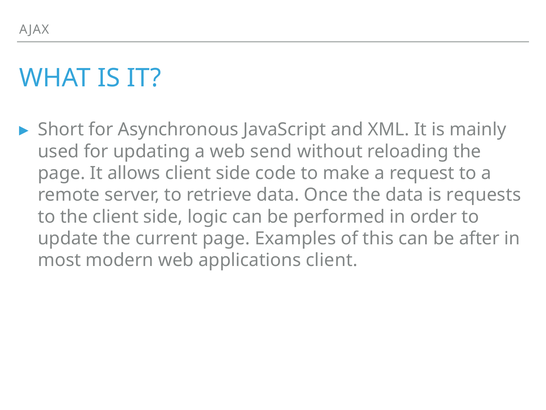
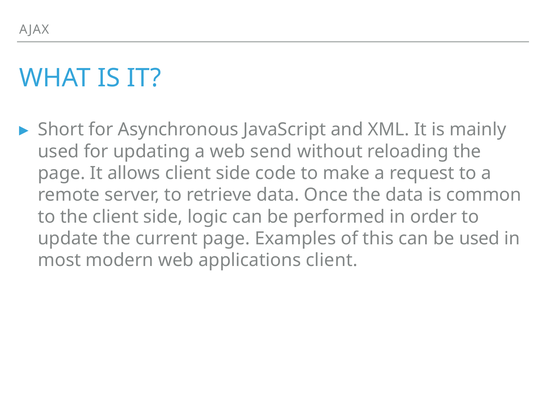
requests: requests -> common
be after: after -> used
